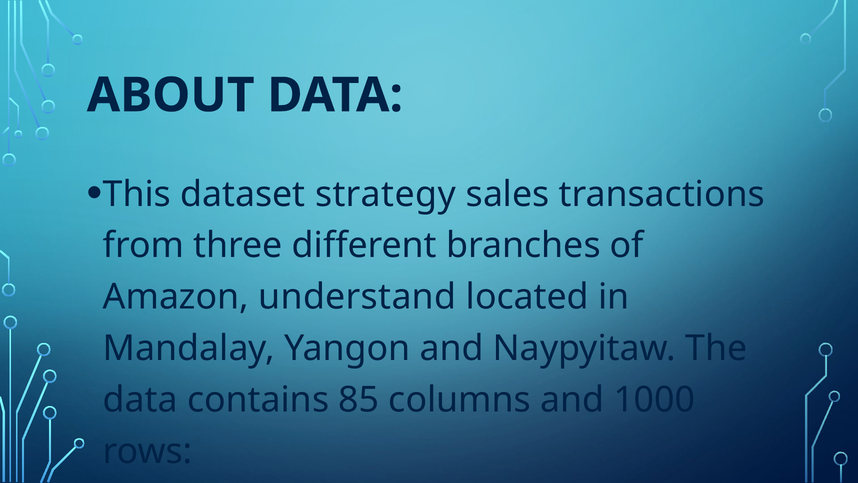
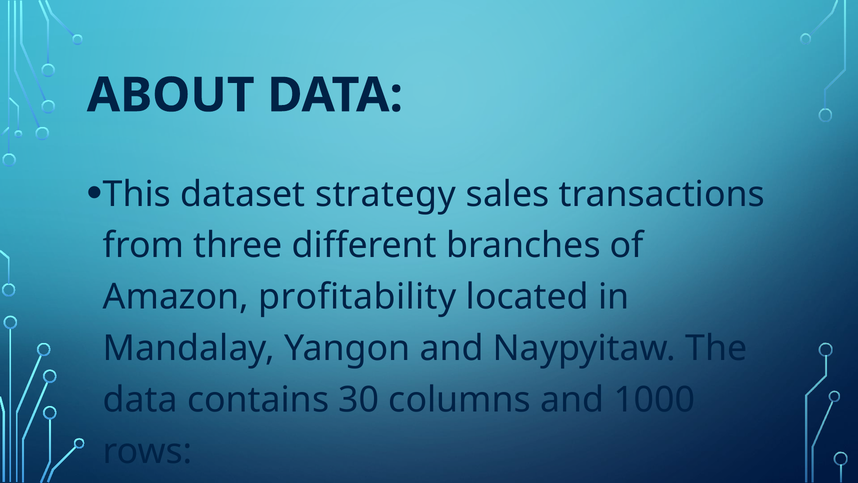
understand: understand -> profitability
85: 85 -> 30
